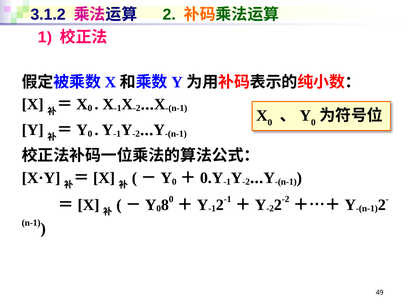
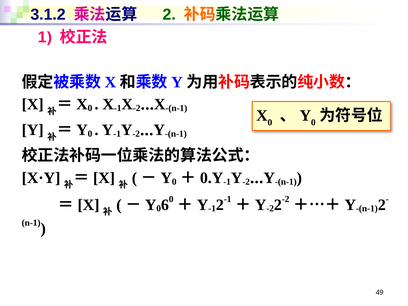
8: 8 -> 6
